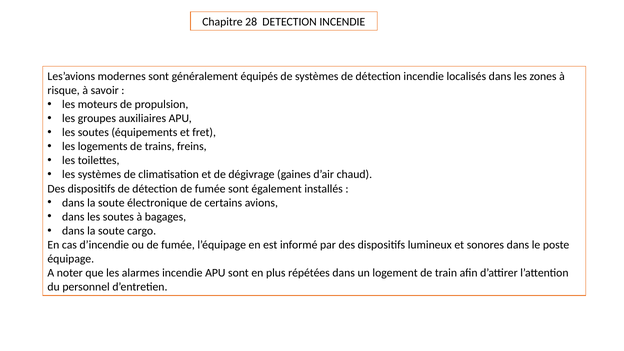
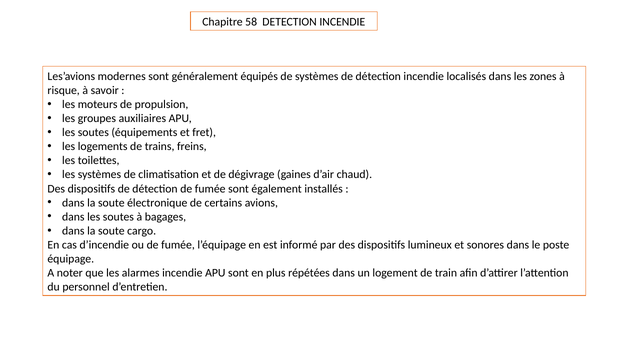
28: 28 -> 58
